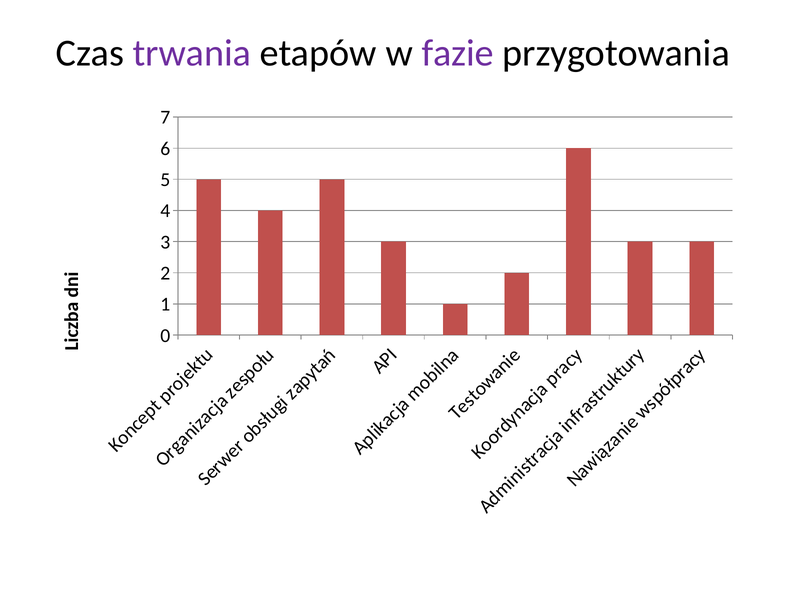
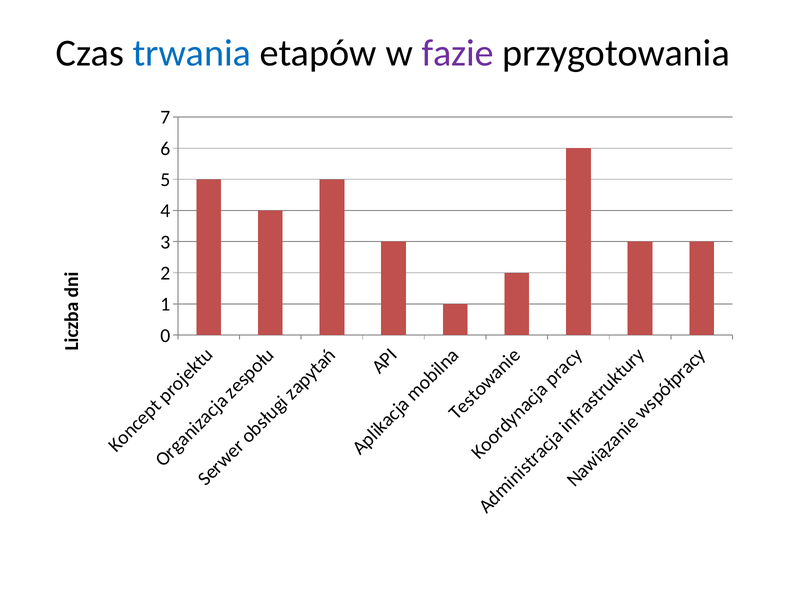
trwania colour: purple -> blue
